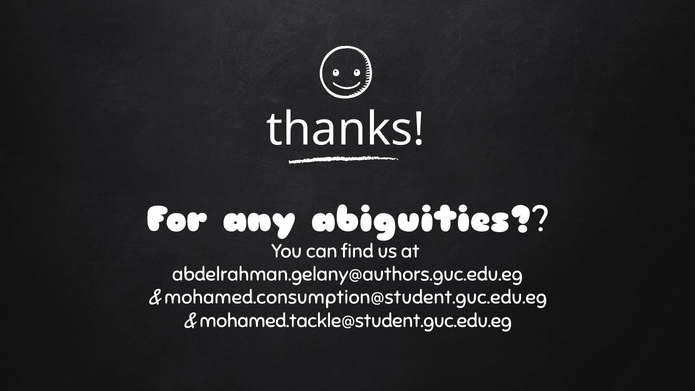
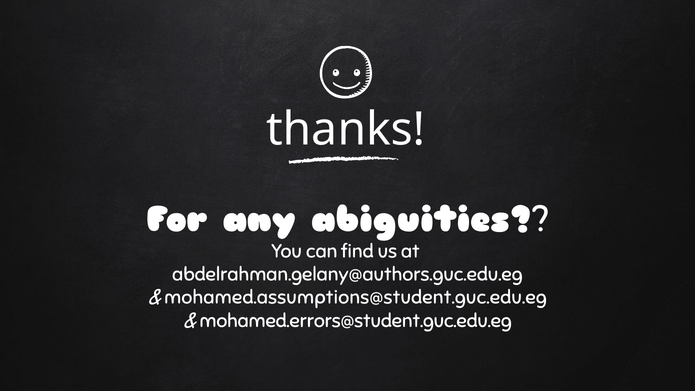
mohamed.consumption@student.guc.edu.eg: mohamed.consumption@student.guc.edu.eg -> mohamed.assumptions@student.guc.edu.eg
mohamed.tackle@student.guc.edu.eg: mohamed.tackle@student.guc.edu.eg -> mohamed.errors@student.guc.edu.eg
